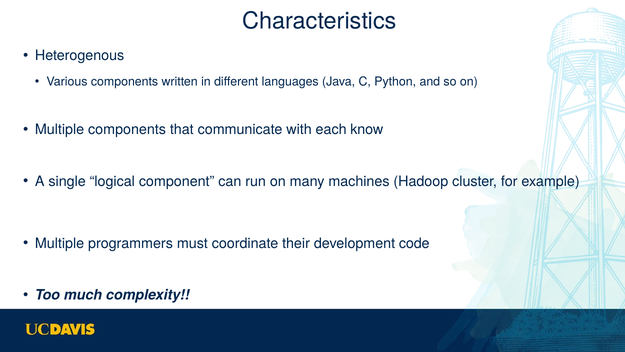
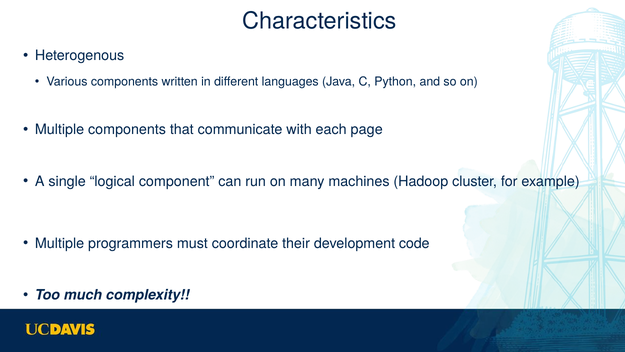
know: know -> page
